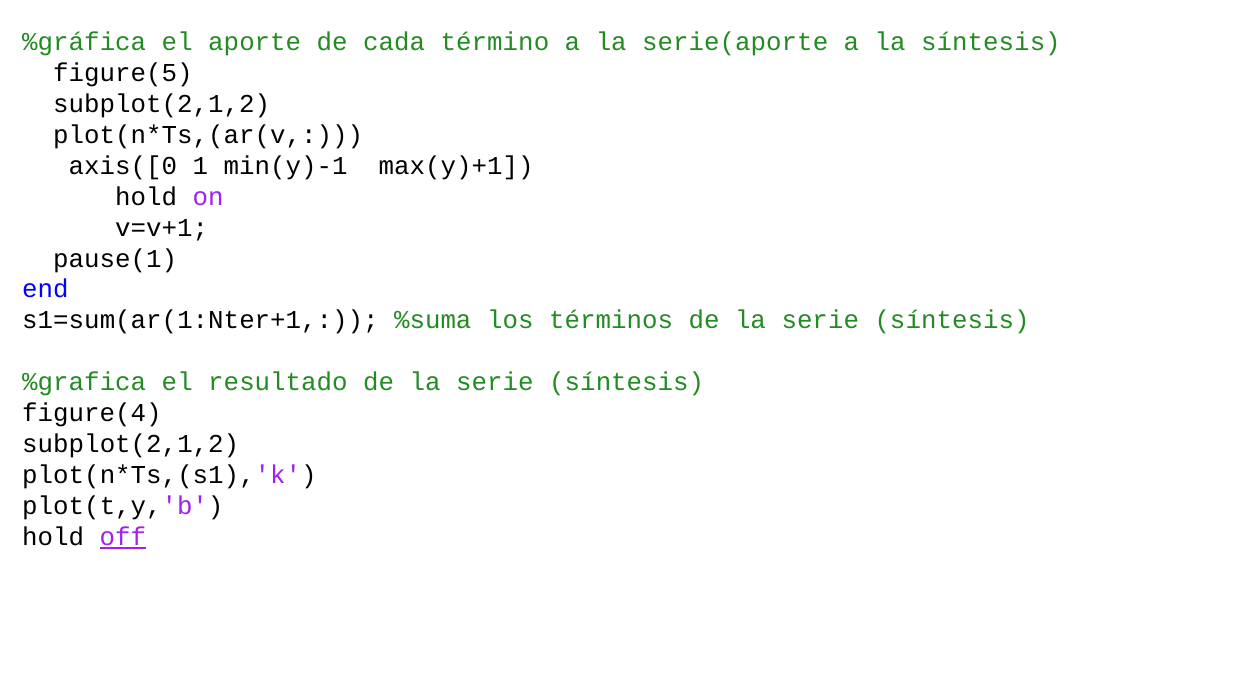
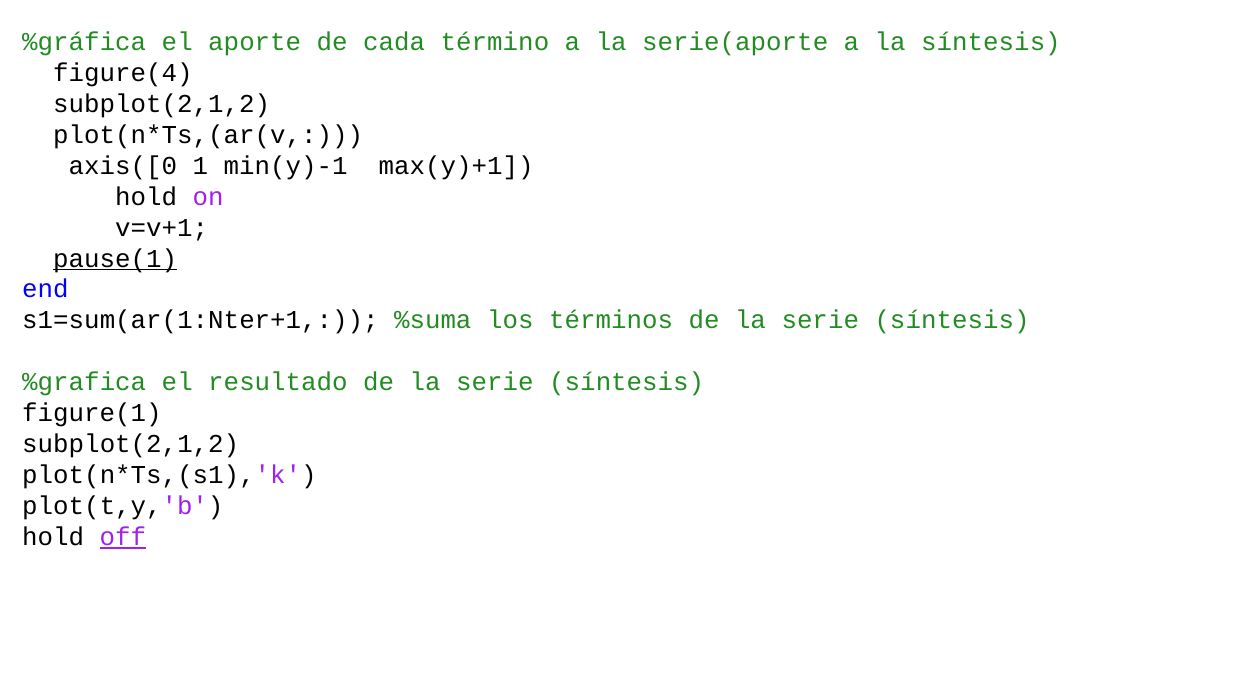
figure(5: figure(5 -> figure(4
pause(1 underline: none -> present
figure(4: figure(4 -> figure(1
